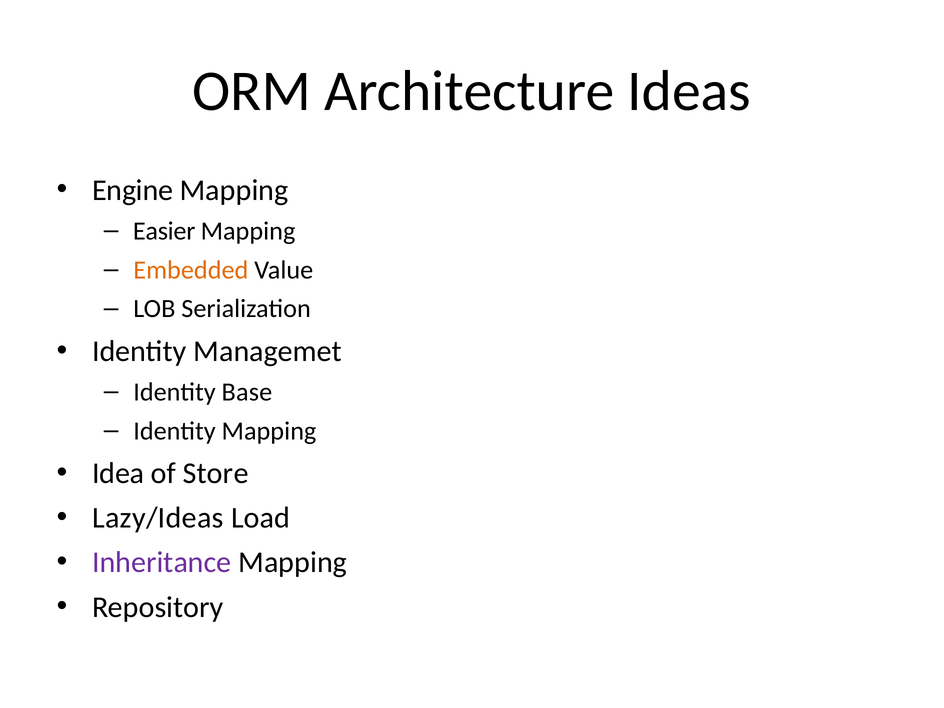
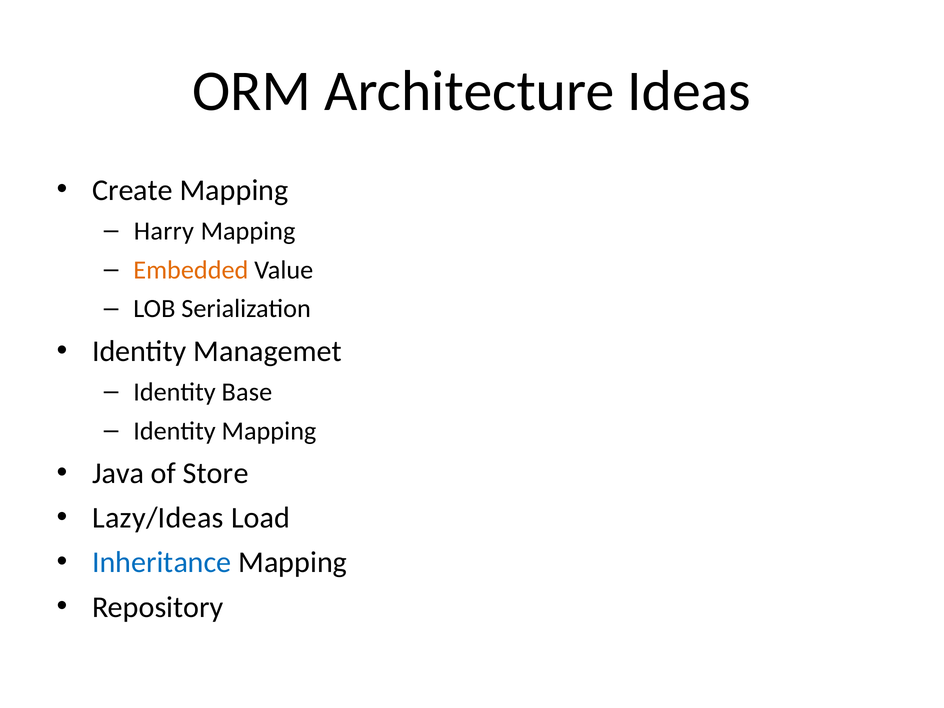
Engine: Engine -> Create
Easier: Easier -> Harry
Idea: Idea -> Java
Inheritance colour: purple -> blue
